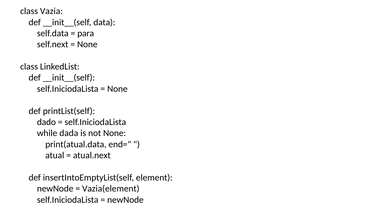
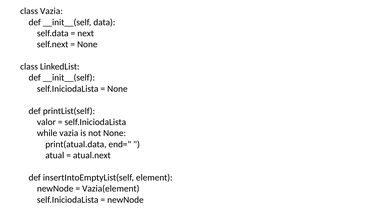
para: para -> next
dado: dado -> valor
while dada: dada -> vazia
